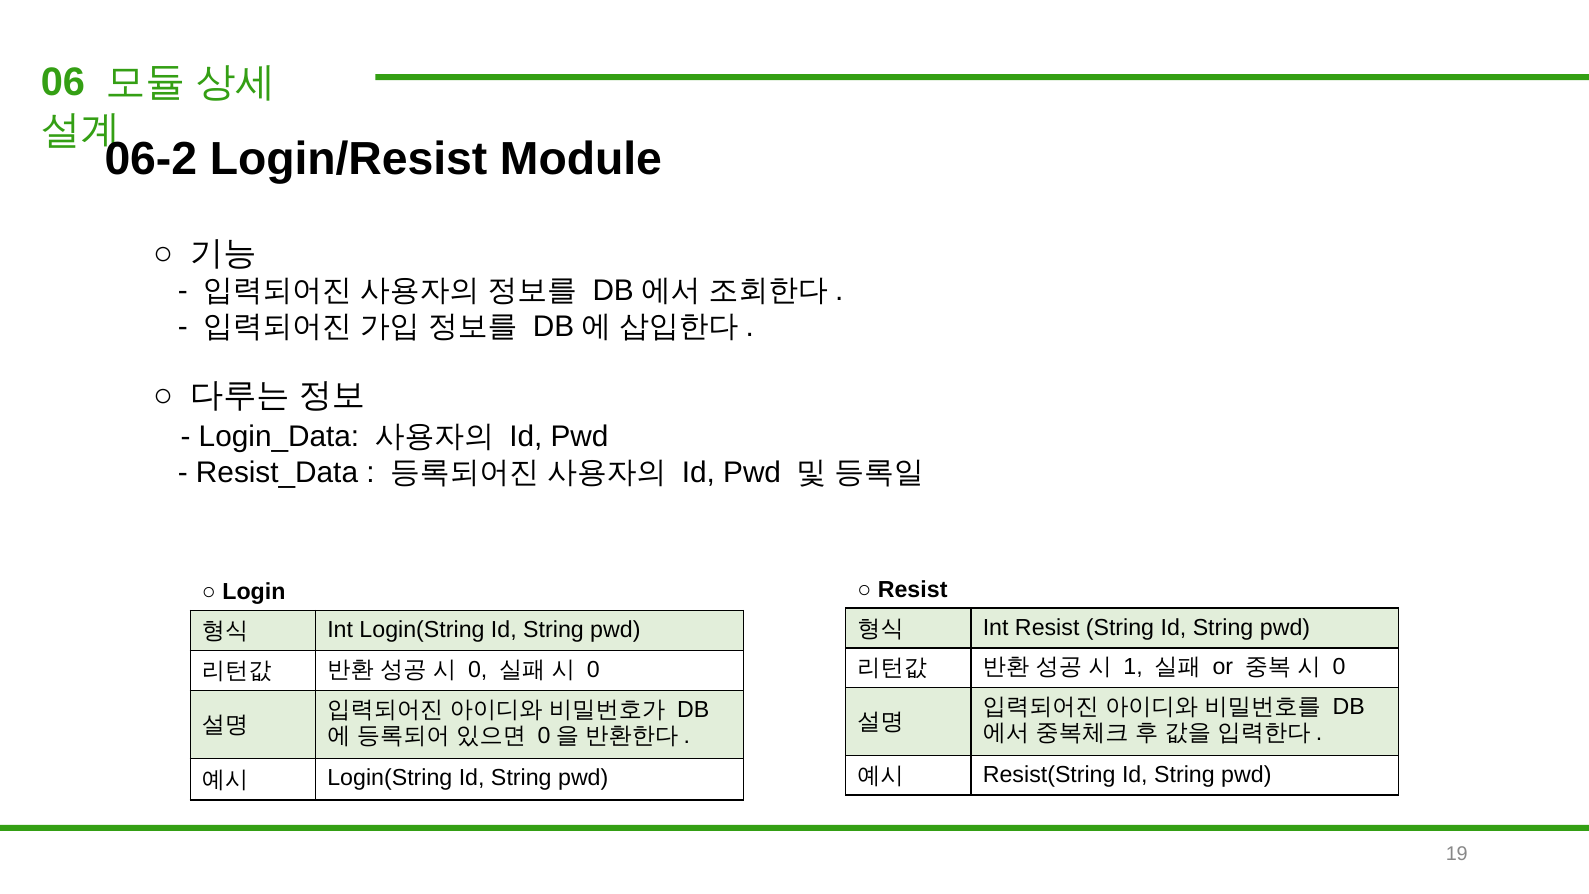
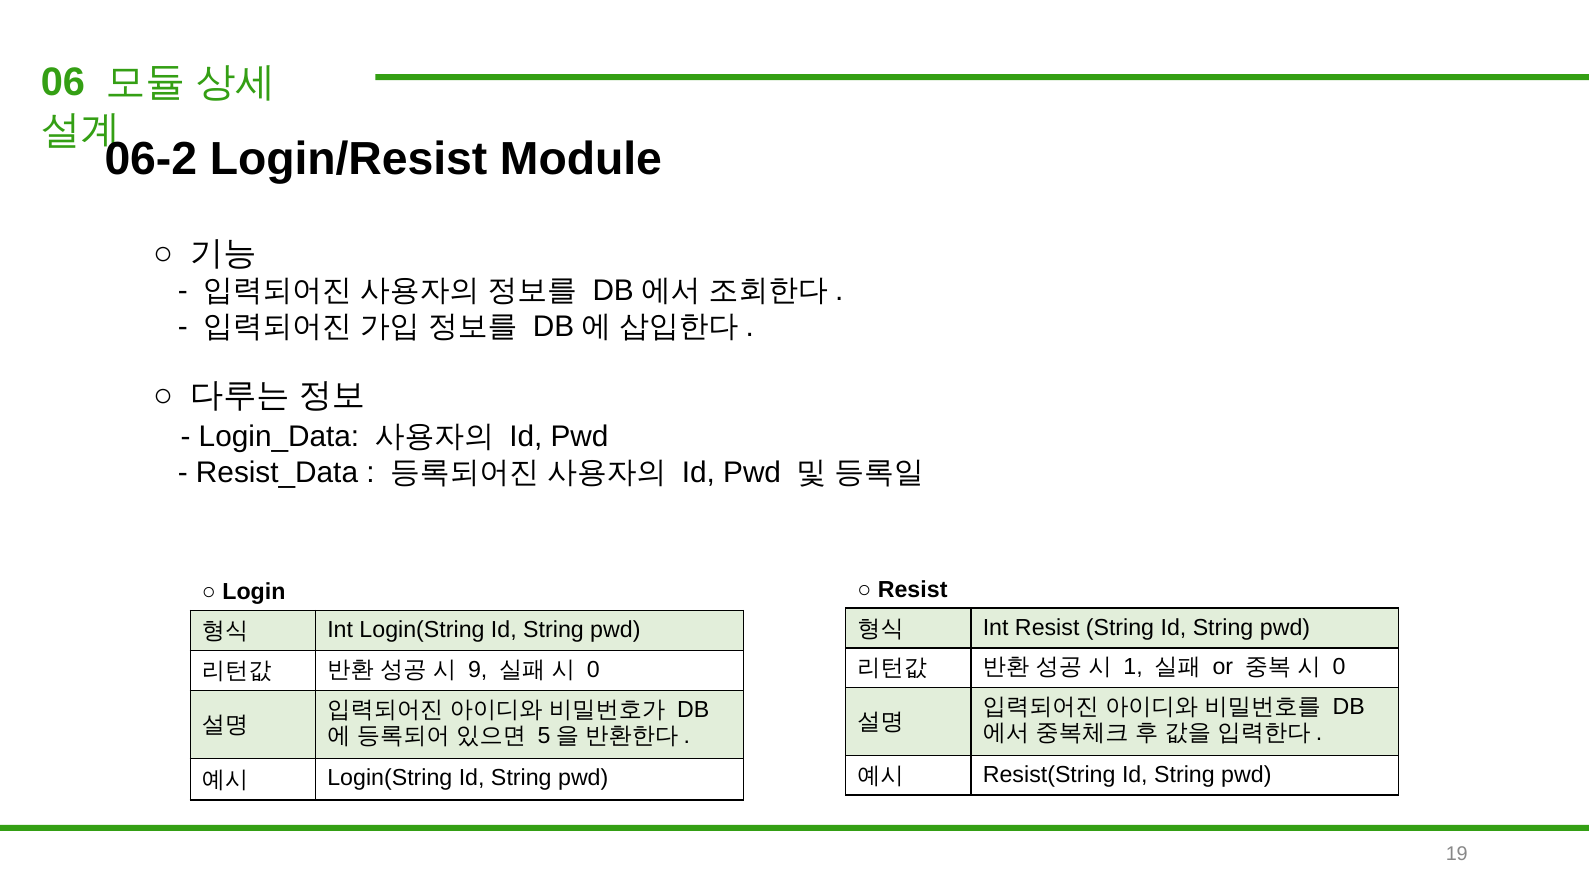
0 at (478, 670): 0 -> 9
0 at (544, 736): 0 -> 5
